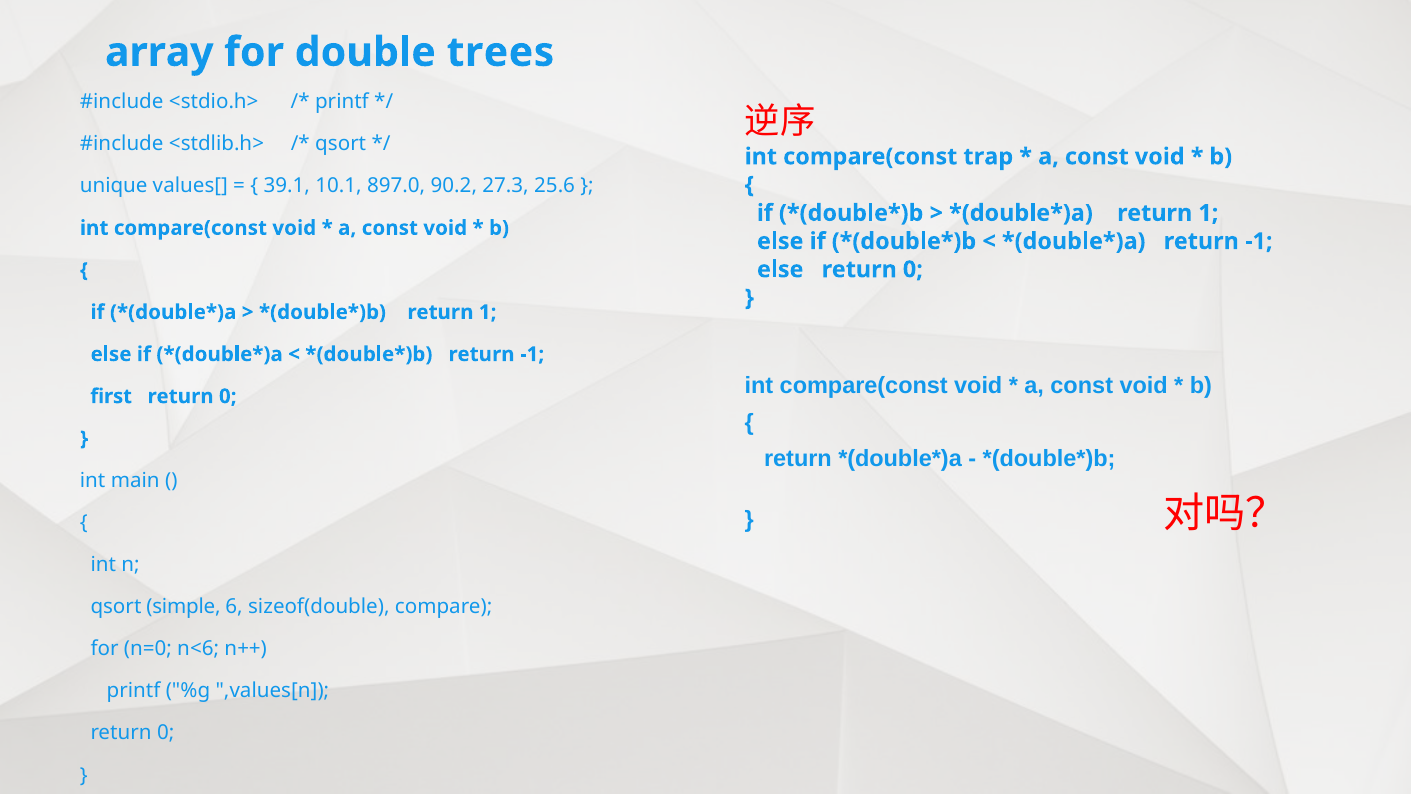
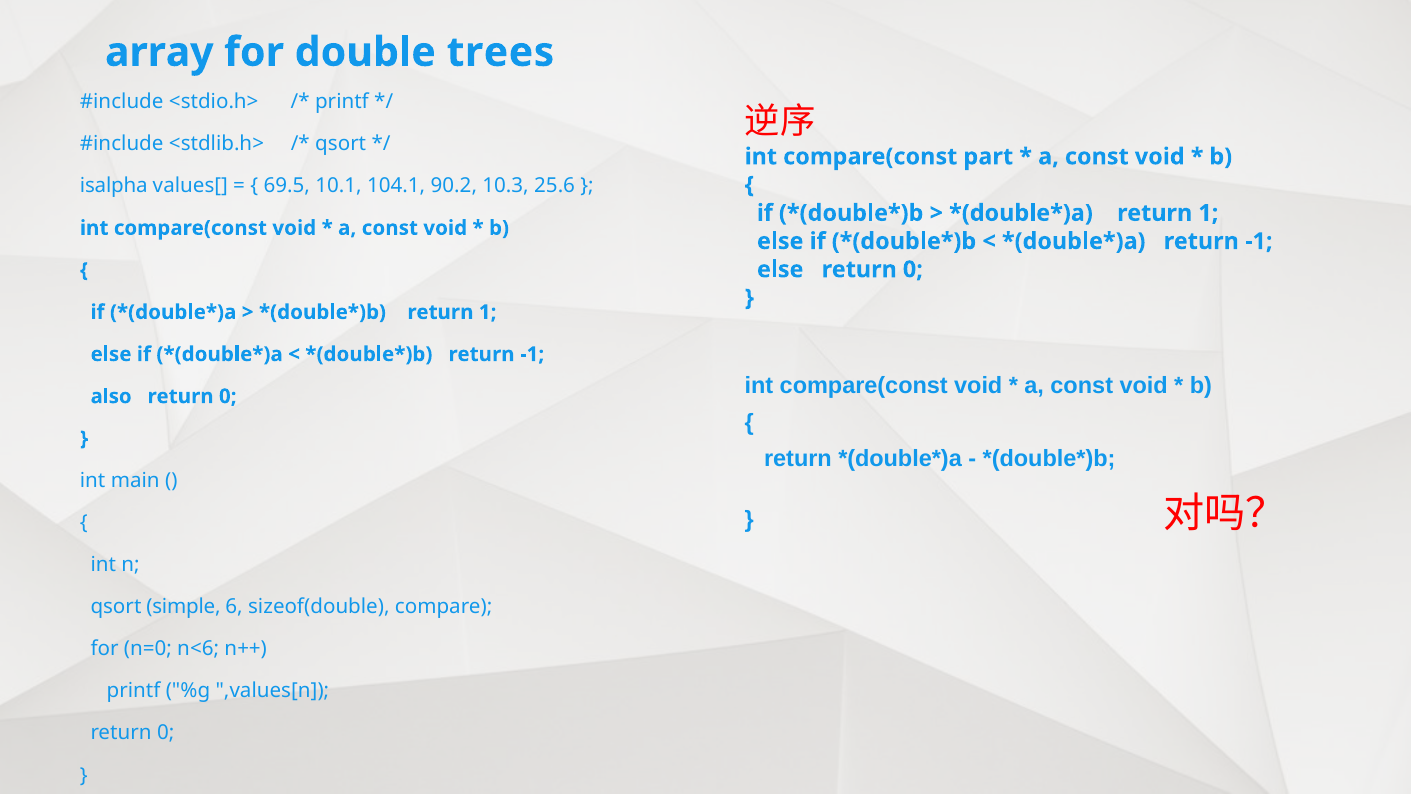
trap: trap -> part
unique: unique -> isalpha
39.1: 39.1 -> 69.5
897.0: 897.0 -> 104.1
27.3: 27.3 -> 10.3
first: first -> also
